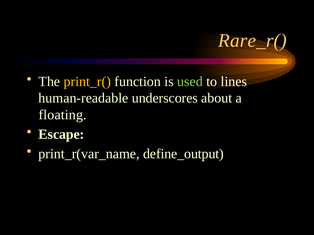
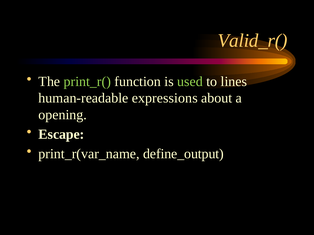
Rare_r(: Rare_r( -> Valid_r(
print_r( colour: yellow -> light green
underscores: underscores -> expressions
floating: floating -> opening
